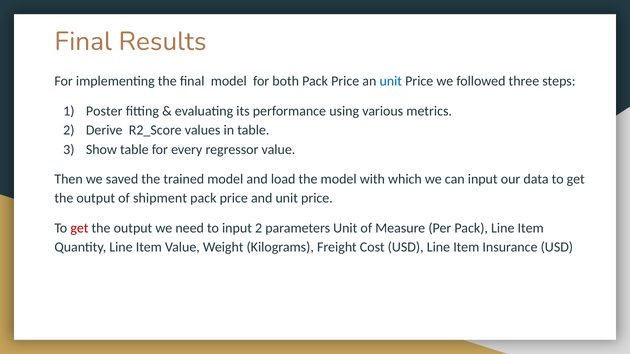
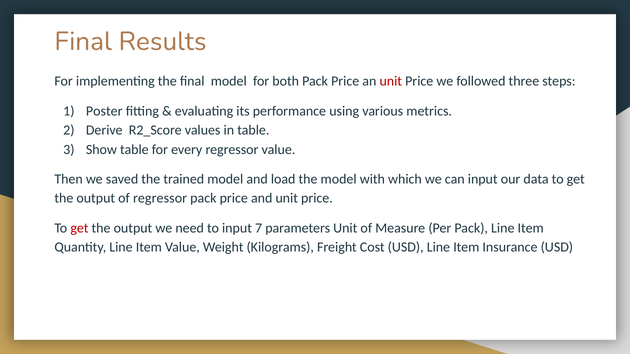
unit at (391, 81) colour: blue -> red
of shipment: shipment -> regressor
input 2: 2 -> 7
